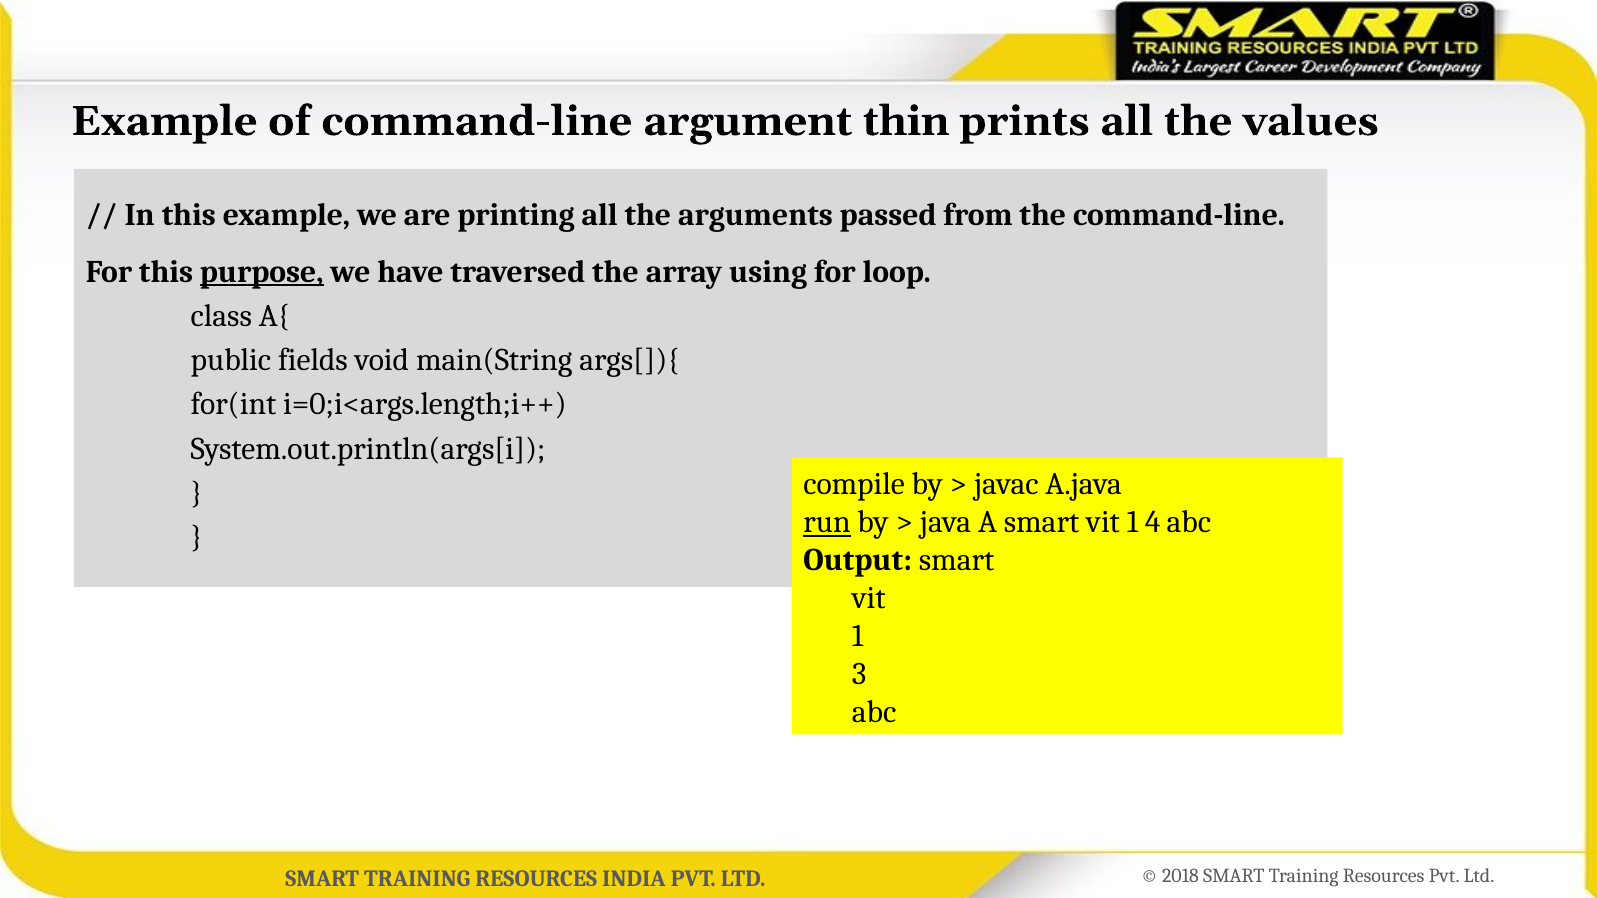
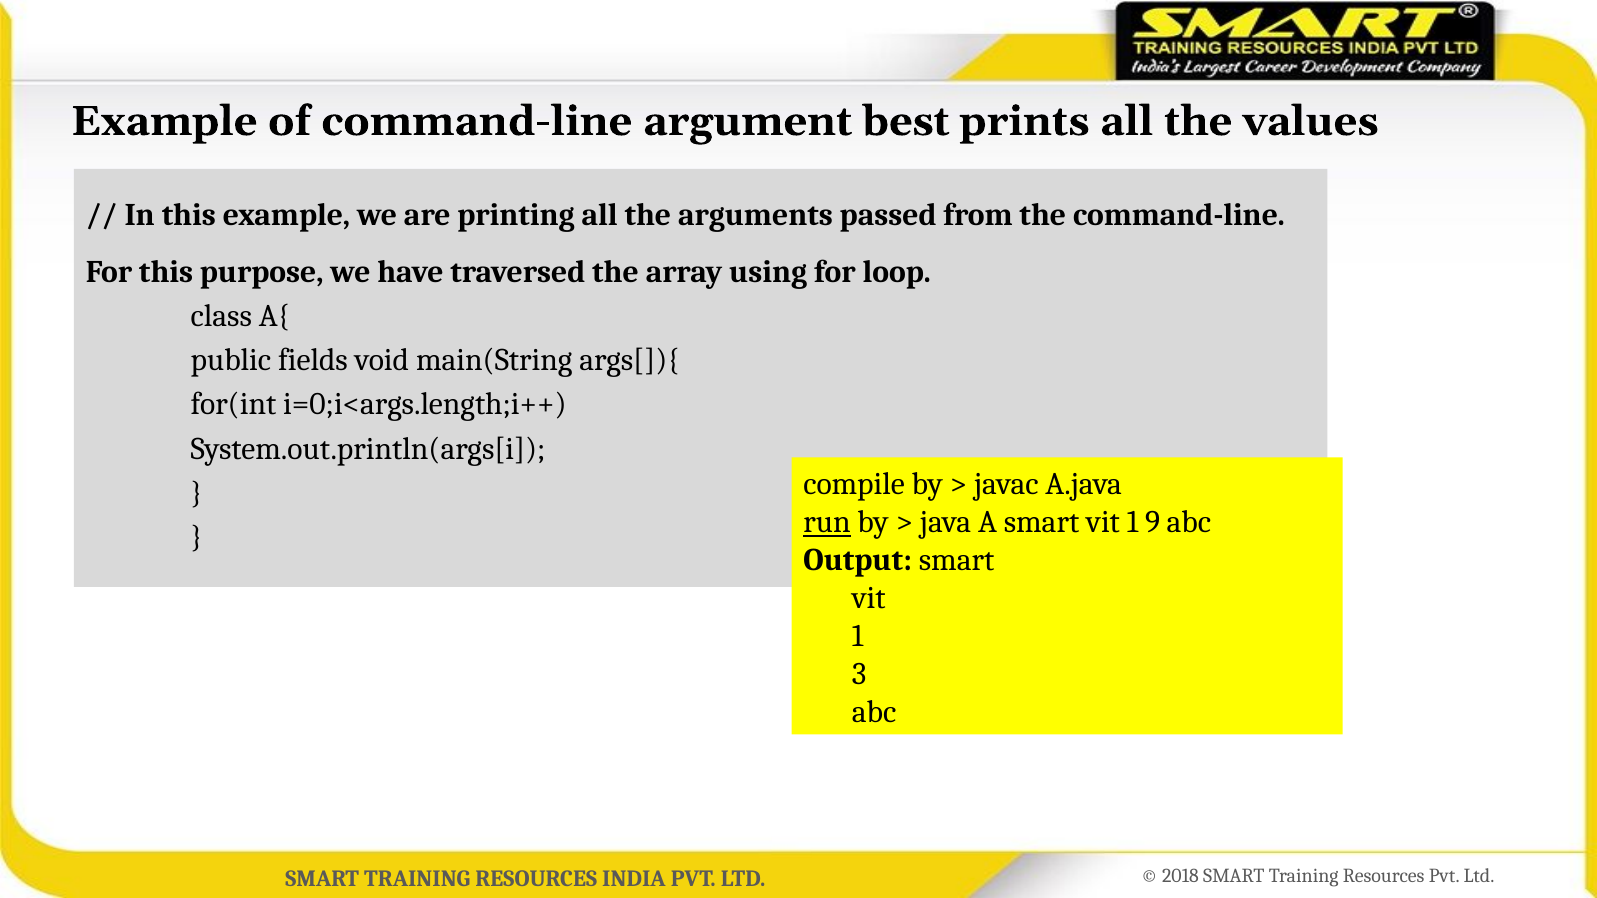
thin: thin -> best
purpose underline: present -> none
4: 4 -> 9
